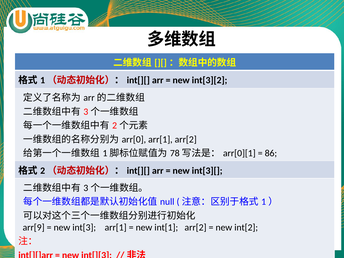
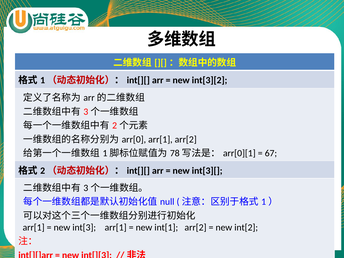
86: 86 -> 67
arr[9 at (34, 228): arr[9 -> arr[1
